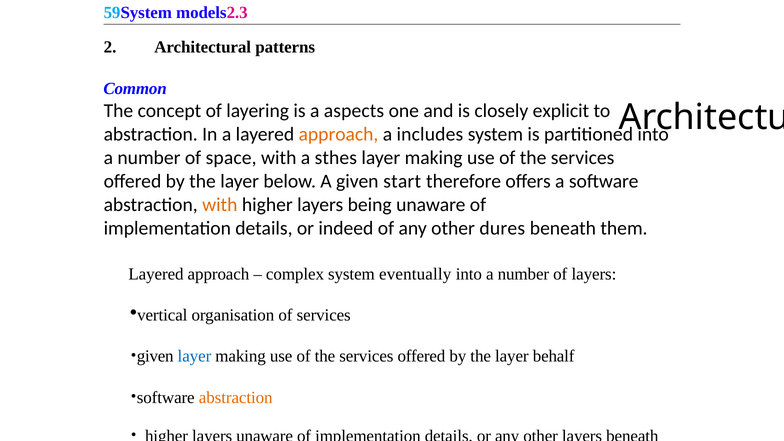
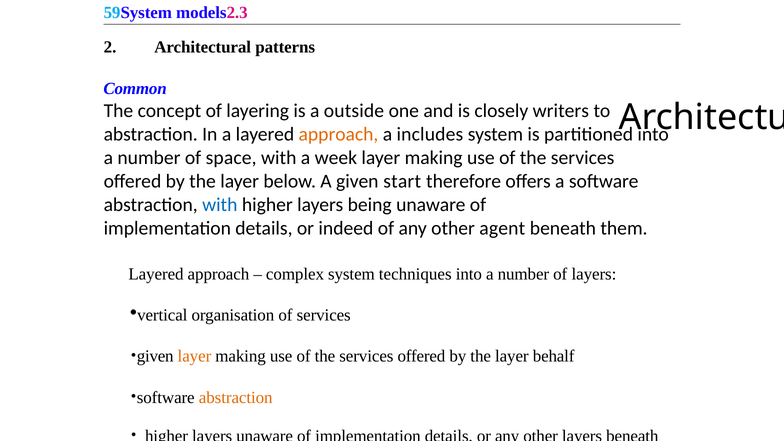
aspects: aspects -> outside
explicit: explicit -> writers
sthes: sthes -> week
with at (220, 205) colour: orange -> blue
dures: dures -> agent
eventually: eventually -> techniques
layer at (194, 356) colour: blue -> orange
